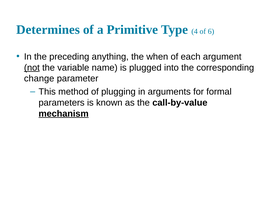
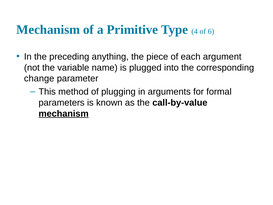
Determines at (48, 30): Determines -> Mechanism
when: when -> piece
not underline: present -> none
